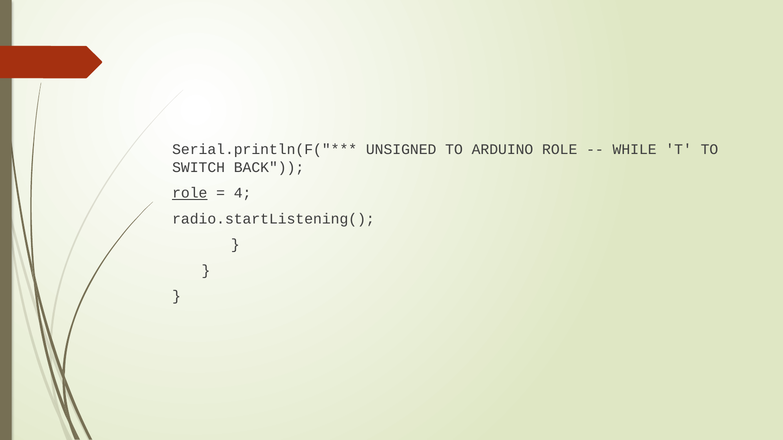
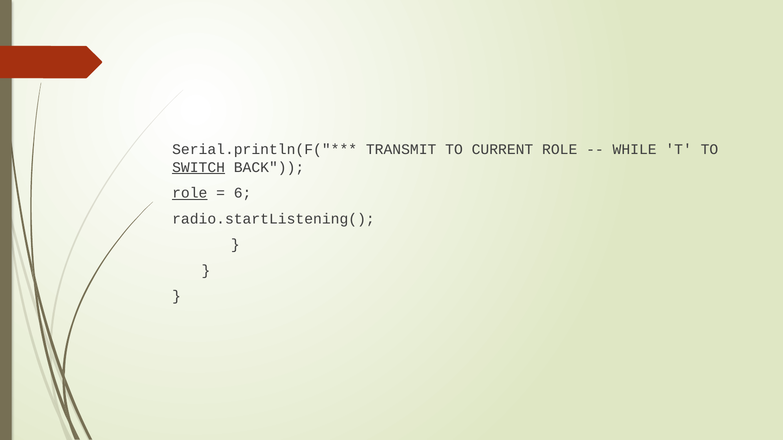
UNSIGNED: UNSIGNED -> TRANSMIT
ARDUINO: ARDUINO -> CURRENT
SWITCH underline: none -> present
4: 4 -> 6
